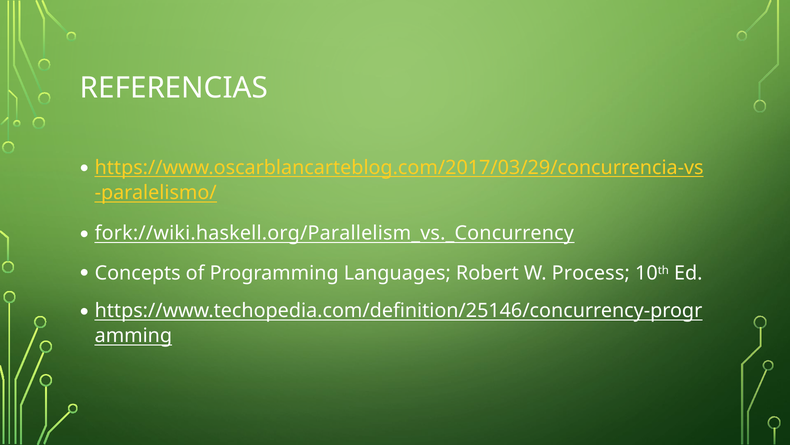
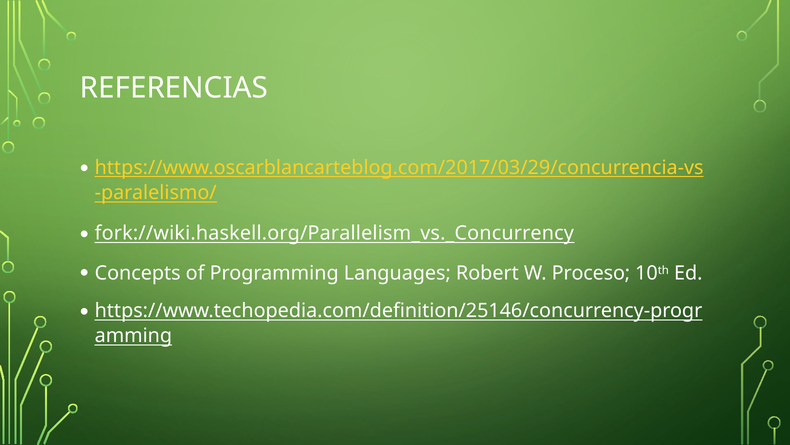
Process: Process -> Proceso
